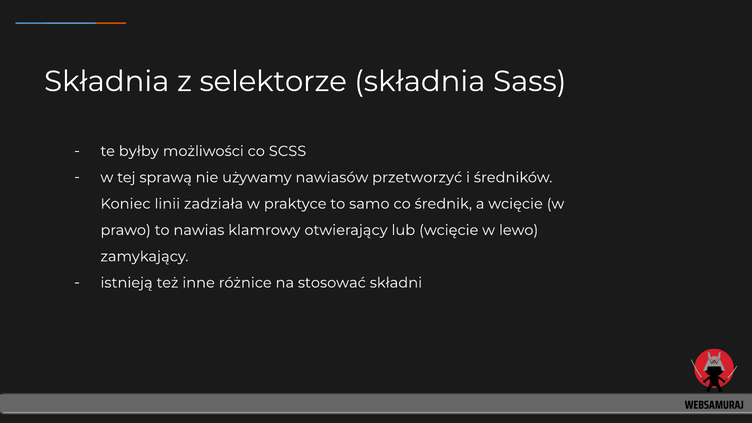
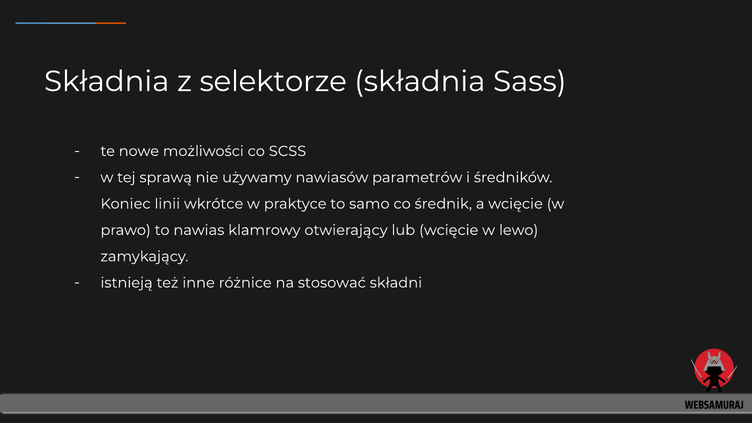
byłby: byłby -> nowe
przetworzyć: przetworzyć -> parametrów
zadziała: zadziała -> wkrótce
